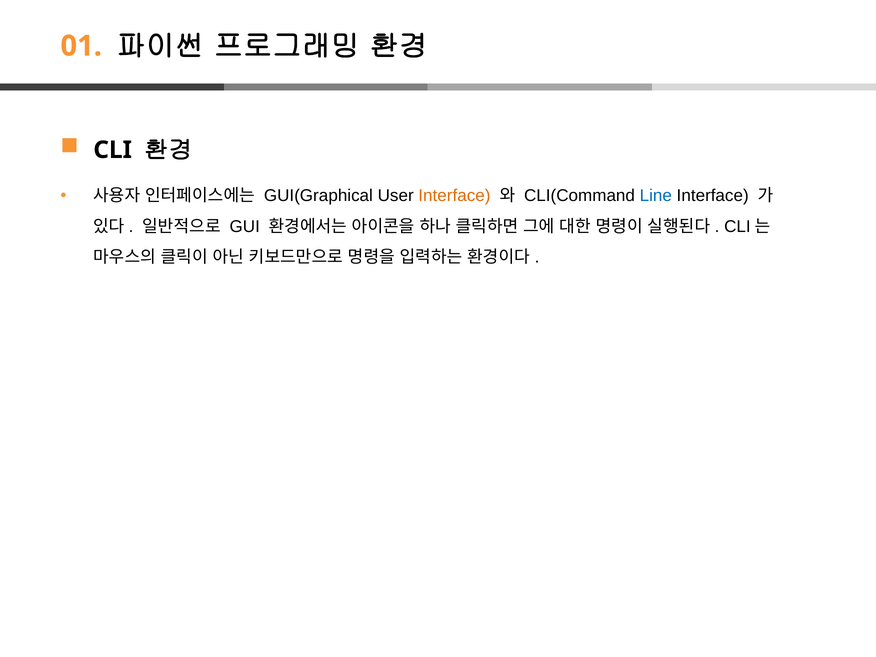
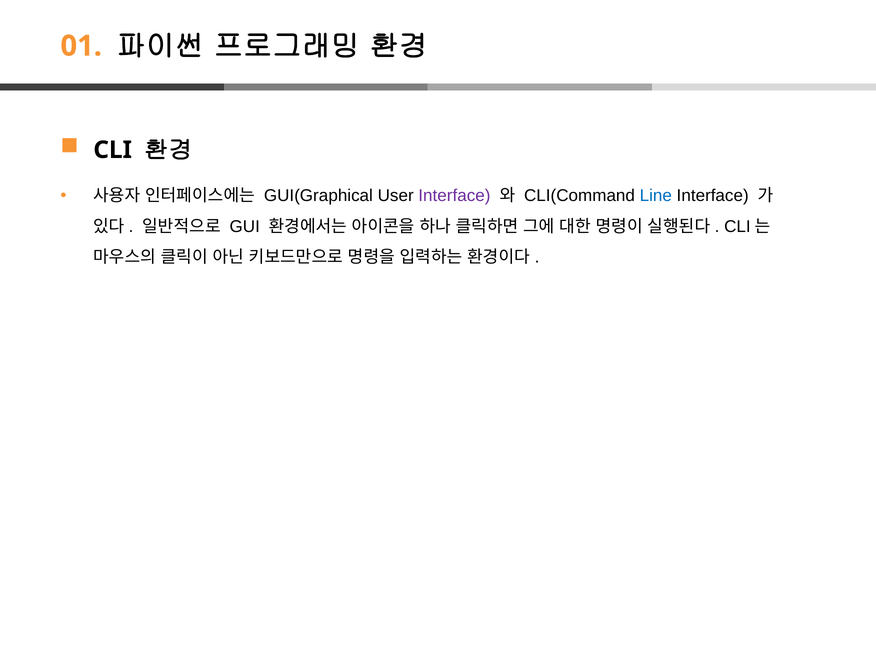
Interface at (454, 196) colour: orange -> purple
